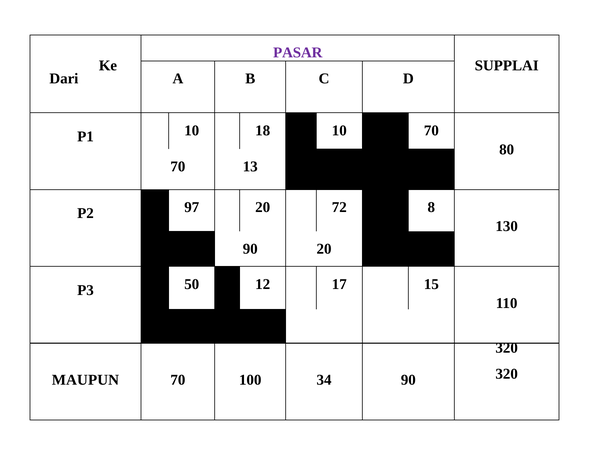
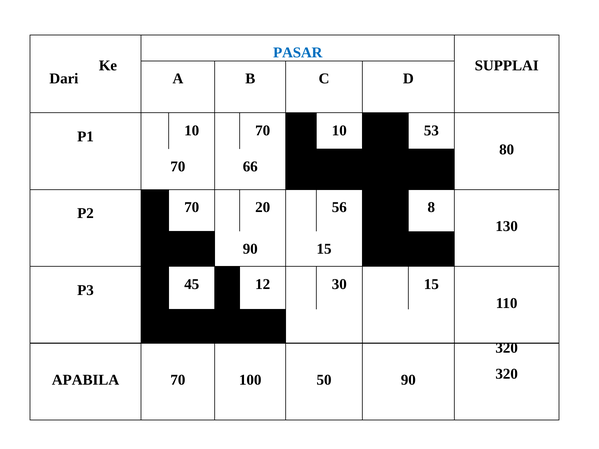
PASAR colour: purple -> blue
10 18: 18 -> 70
10 70: 70 -> 53
13: 13 -> 66
P2 97: 97 -> 70
72: 72 -> 56
90 20: 20 -> 15
50: 50 -> 45
17: 17 -> 30
MAUPUN: MAUPUN -> APABILA
34: 34 -> 50
